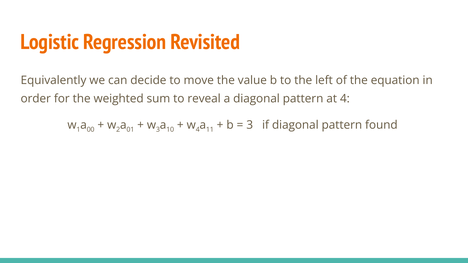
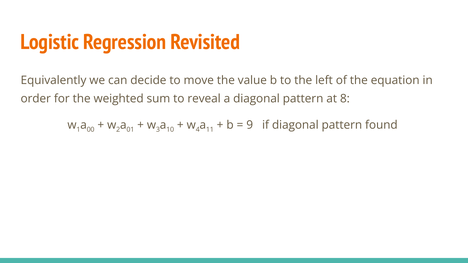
at 4: 4 -> 8
3 at (250, 125): 3 -> 9
